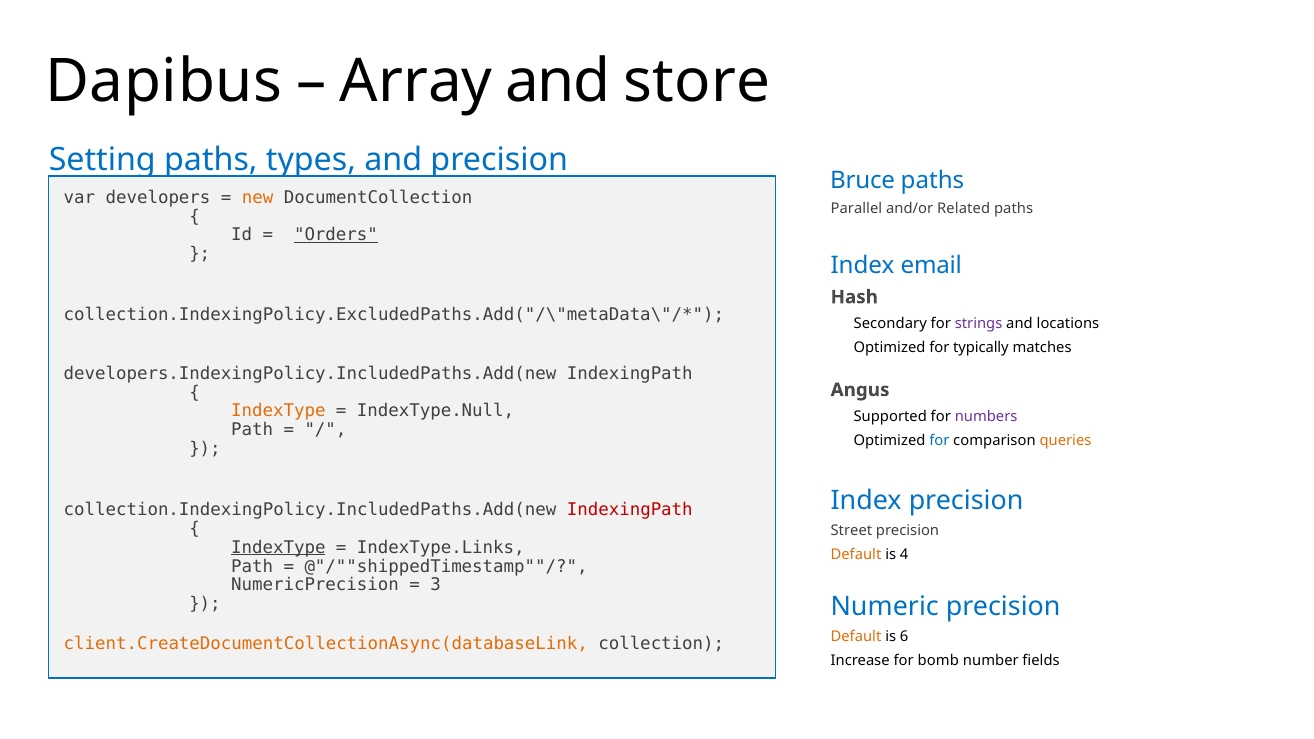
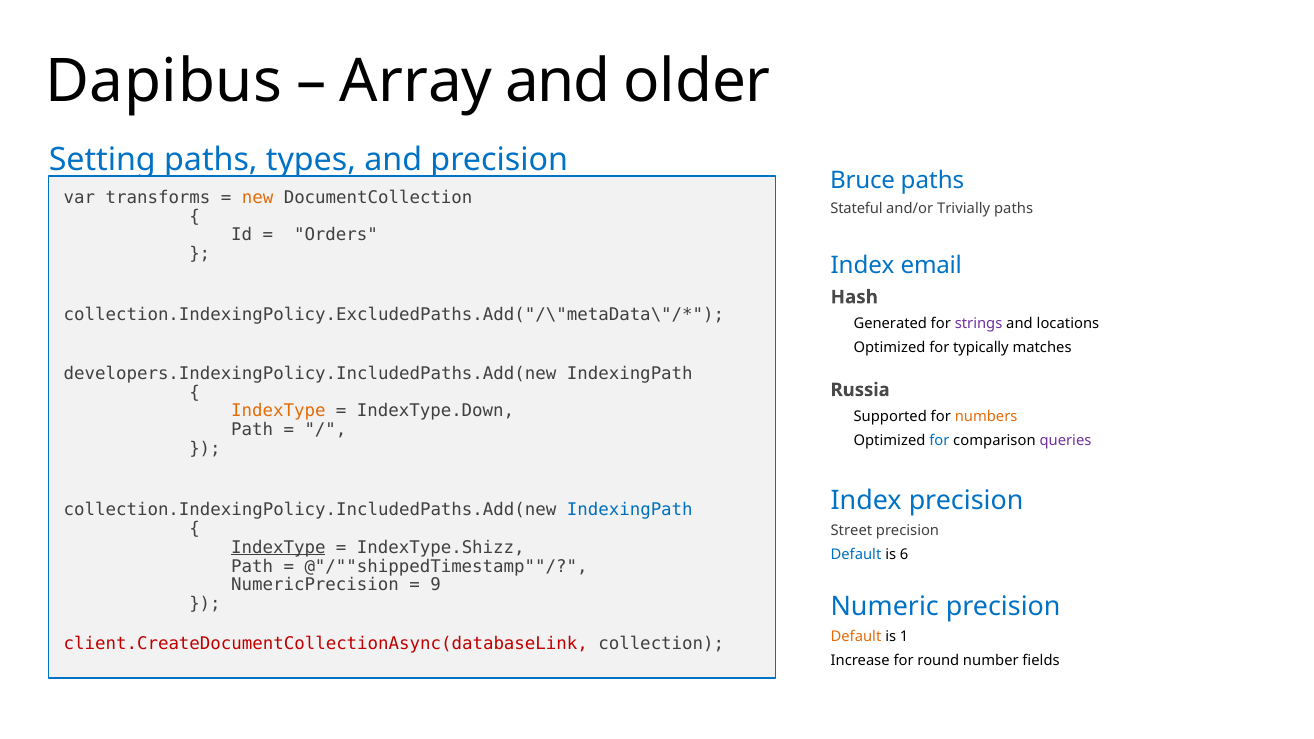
store: store -> older
developers: developers -> transforms
Parallel: Parallel -> Stateful
Related: Related -> Trivially
Orders underline: present -> none
Secondary: Secondary -> Generated
Angus: Angus -> Russia
IndexType.Null: IndexType.Null -> IndexType.Down
numbers colour: purple -> orange
queries colour: orange -> purple
IndexingPath at (630, 510) colour: red -> blue
IndexType.Links: IndexType.Links -> IndexType.Shizz
Default at (856, 555) colour: orange -> blue
4: 4 -> 6
3: 3 -> 9
6: 6 -> 1
client.CreateDocumentCollectionAsync(databaseLink colour: orange -> red
bomb: bomb -> round
